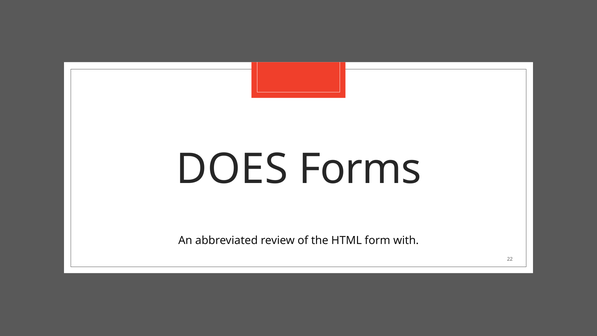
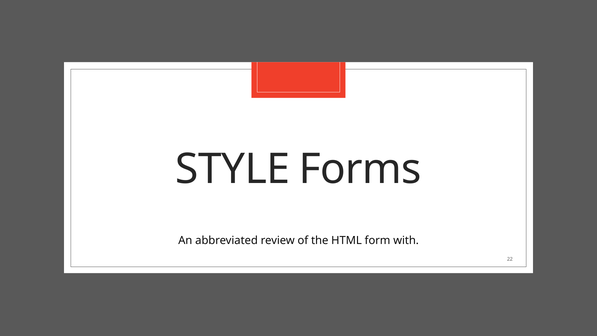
DOES: DOES -> STYLE
